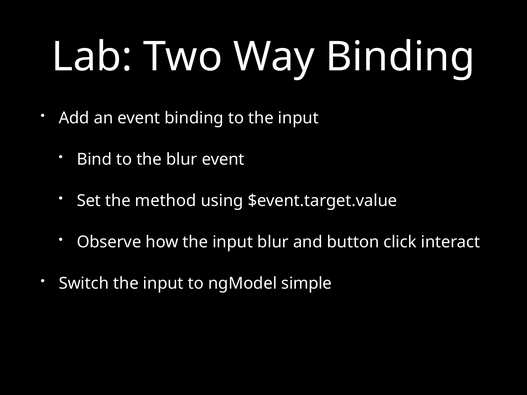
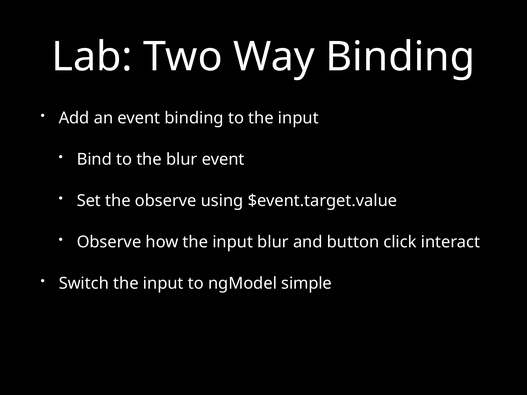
the method: method -> observe
